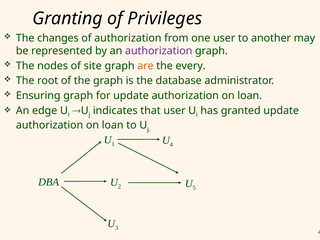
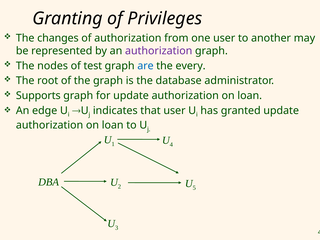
site: site -> test
are colour: orange -> blue
Ensuring: Ensuring -> Supports
